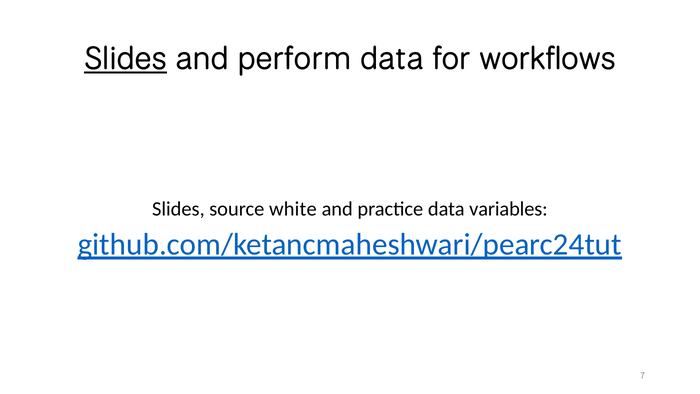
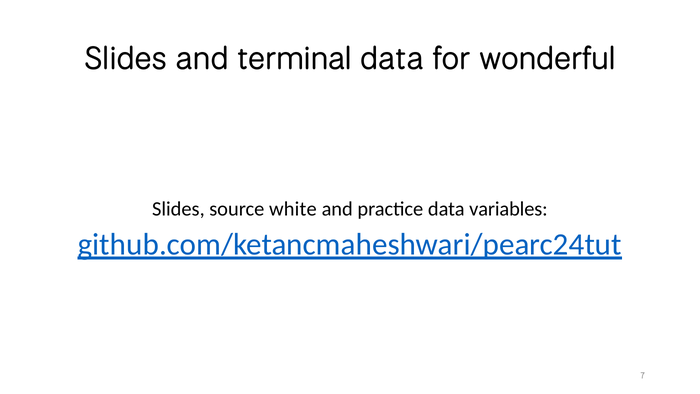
Slides at (125, 59) underline: present -> none
perform: perform -> terminal
workflows: workflows -> wonderful
